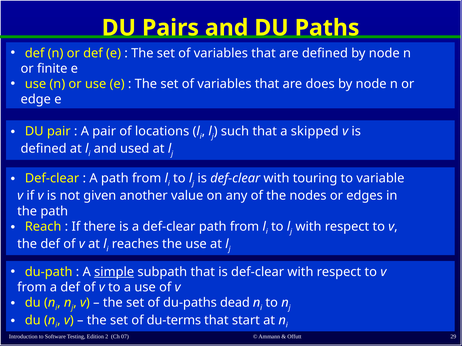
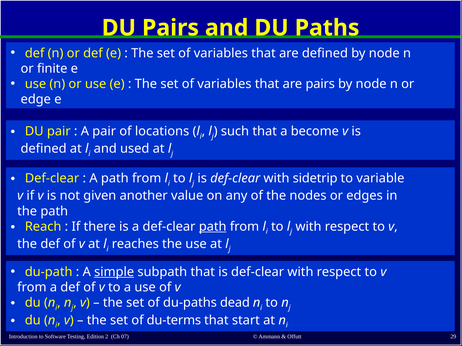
are does: does -> pairs
skipped: skipped -> become
touring: touring -> sidetrip
path at (213, 227) underline: none -> present
